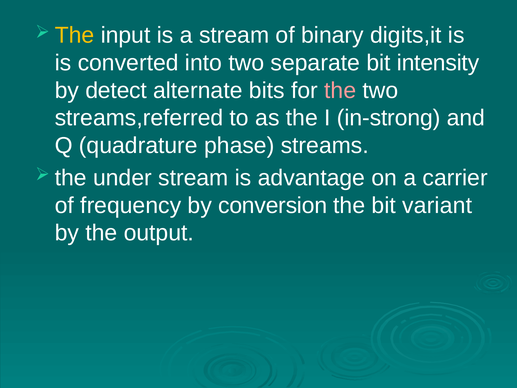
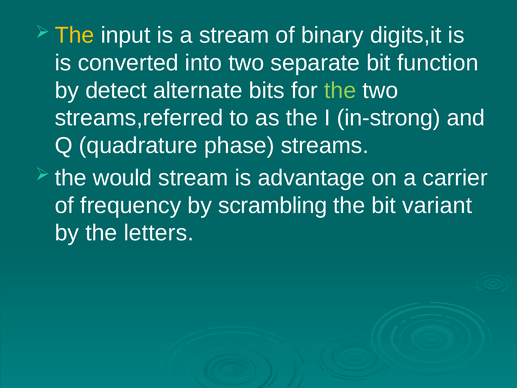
intensity: intensity -> function
the at (340, 90) colour: pink -> light green
under: under -> would
conversion: conversion -> scrambling
output: output -> letters
